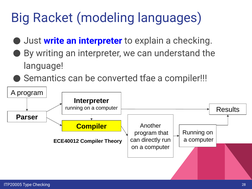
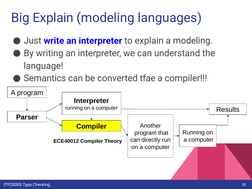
Big Racket: Racket -> Explain
a checking: checking -> modeling
